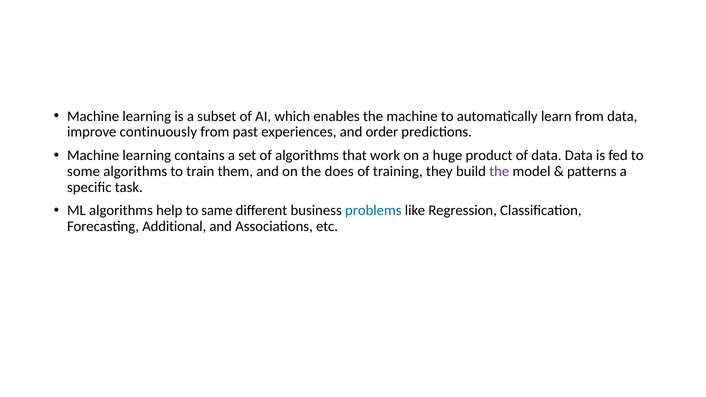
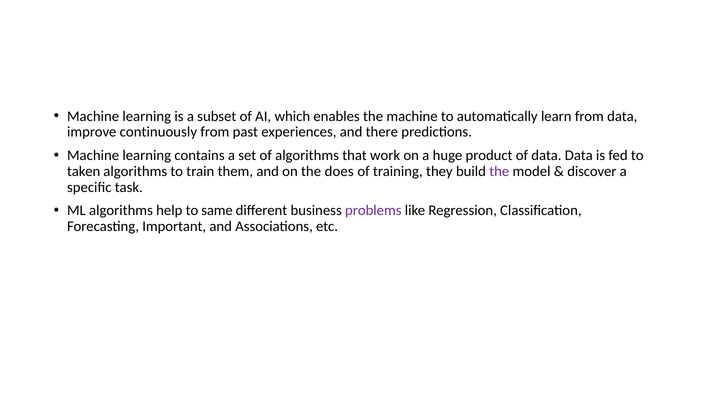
order: order -> there
some: some -> taken
patterns: patterns -> discover
problems colour: blue -> purple
Additional: Additional -> Important
